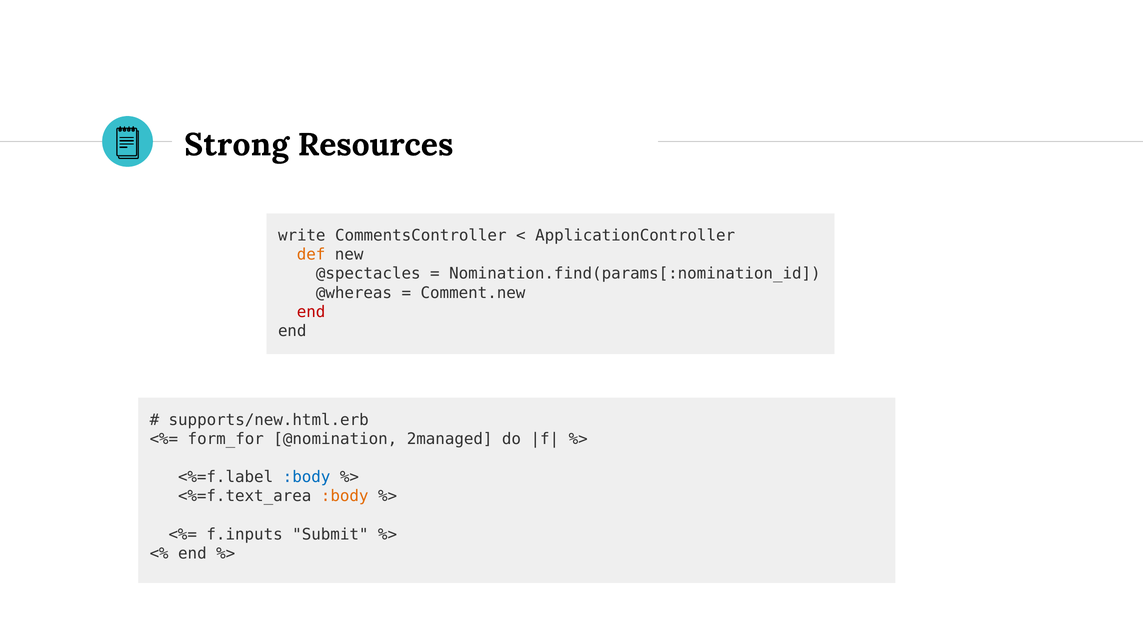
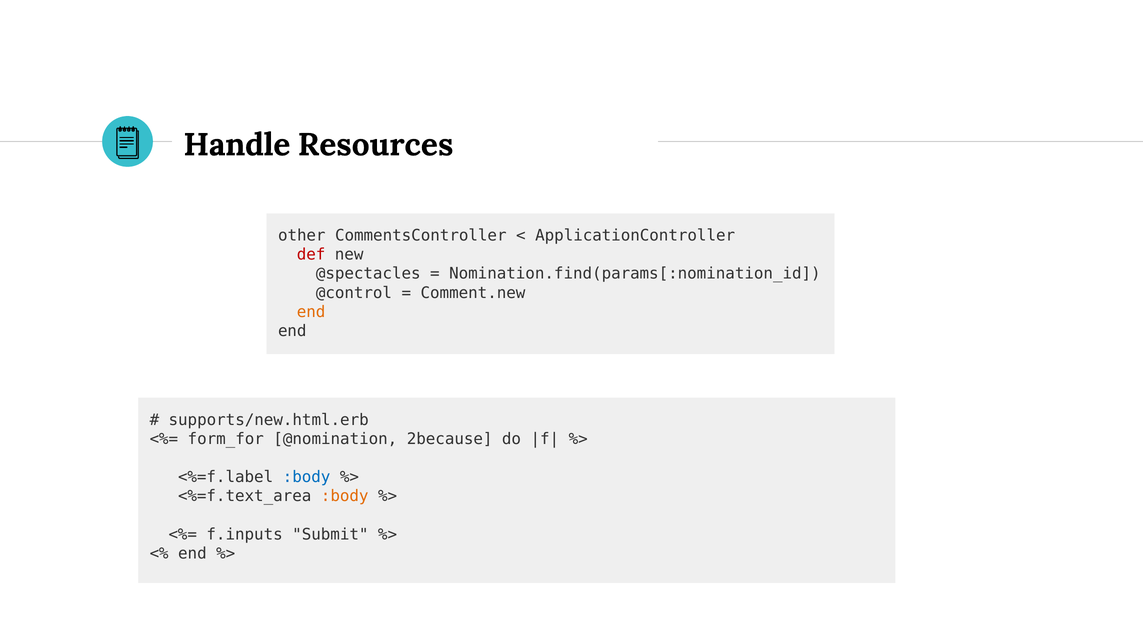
Strong: Strong -> Handle
write: write -> other
def colour: orange -> red
@whereas: @whereas -> @control
end at (311, 312) colour: red -> orange
2managed: 2managed -> 2because
